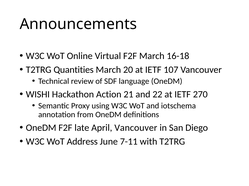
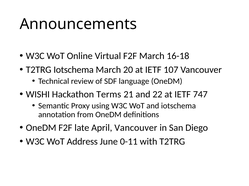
T2TRG Quantities: Quantities -> Iotschema
Action: Action -> Terms
270: 270 -> 747
7-11: 7-11 -> 0-11
